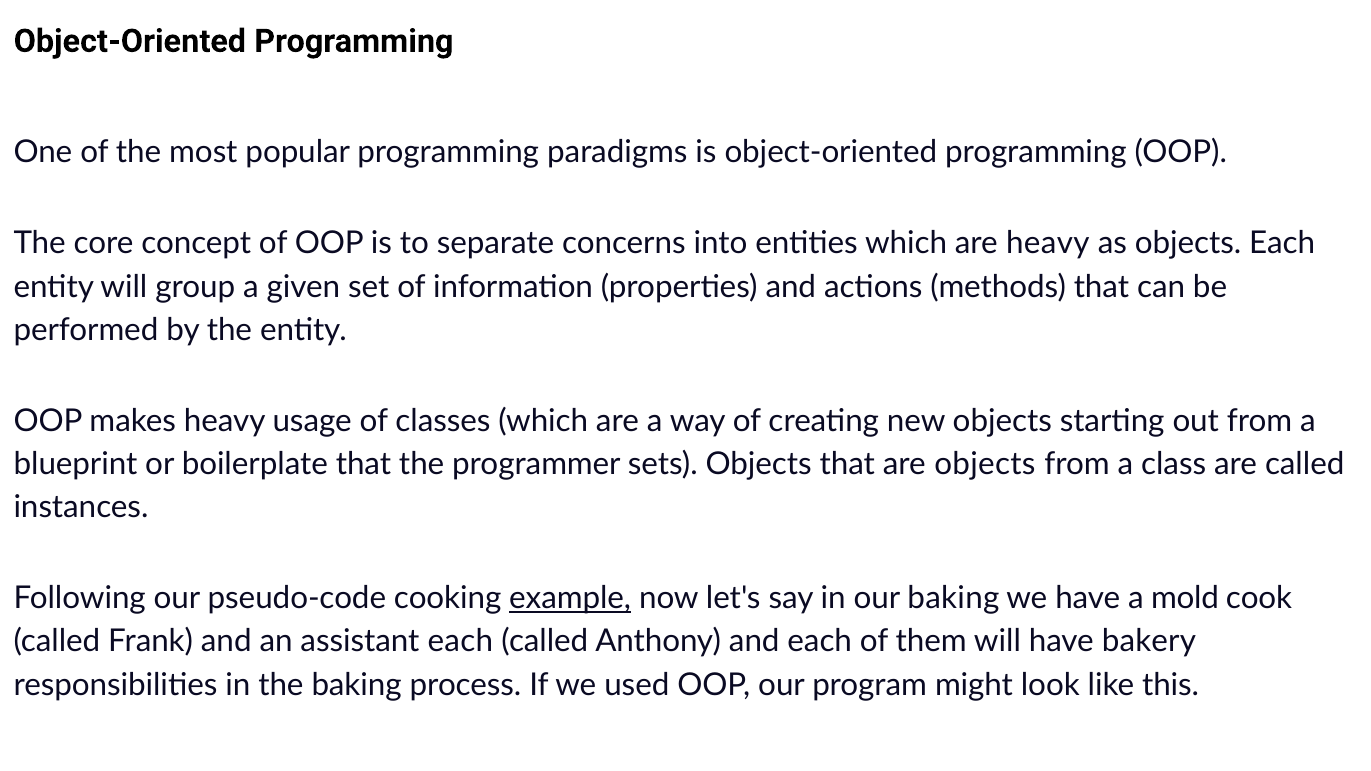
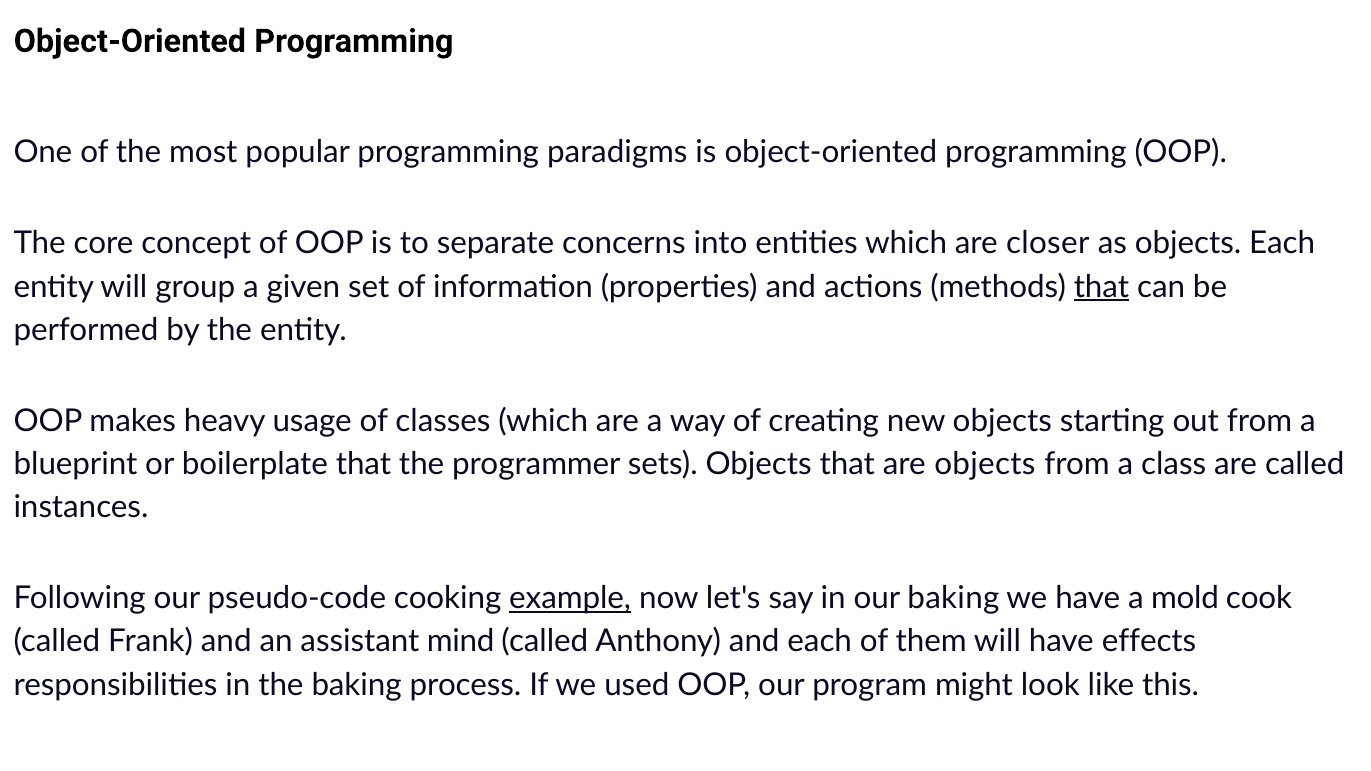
are heavy: heavy -> closer
that at (1101, 287) underline: none -> present
assistant each: each -> mind
bakery: bakery -> effects
